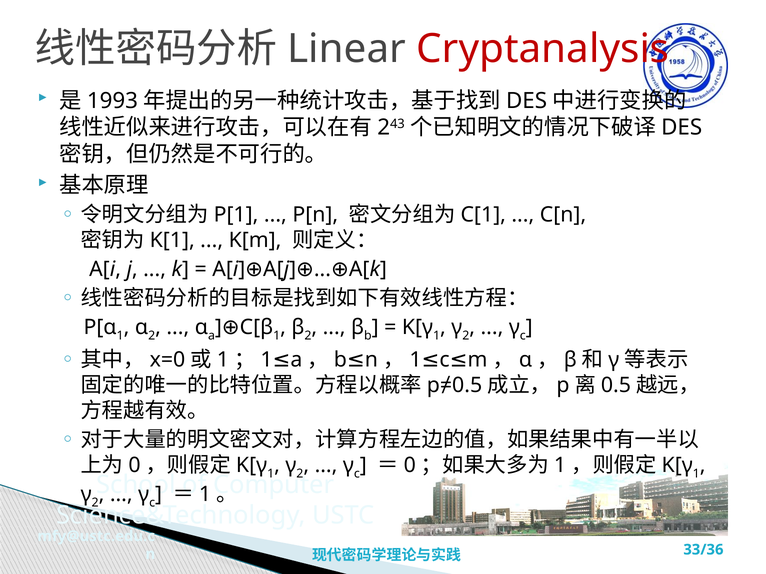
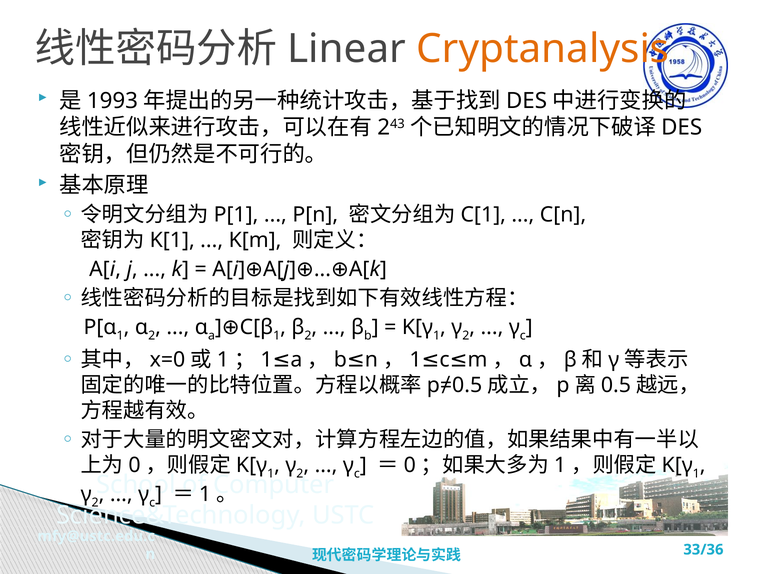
Cryptanalysis colour: red -> orange
